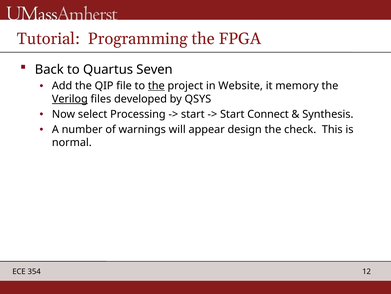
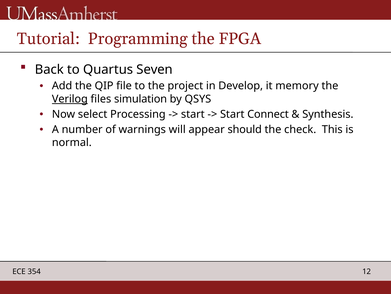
the at (156, 86) underline: present -> none
Website: Website -> Develop
developed: developed -> simulation
design: design -> should
